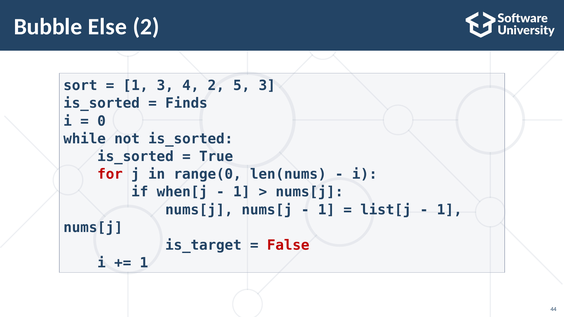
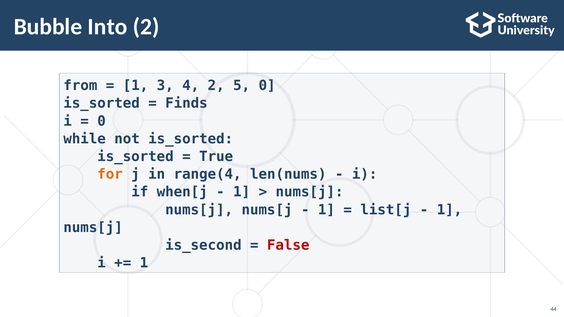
Else: Else -> Into
sort: sort -> from
5 3: 3 -> 0
for colour: red -> orange
range(0: range(0 -> range(4
is_target: is_target -> is_second
